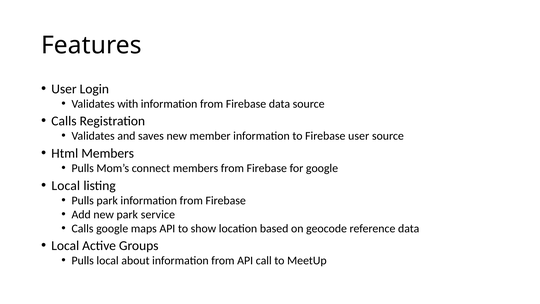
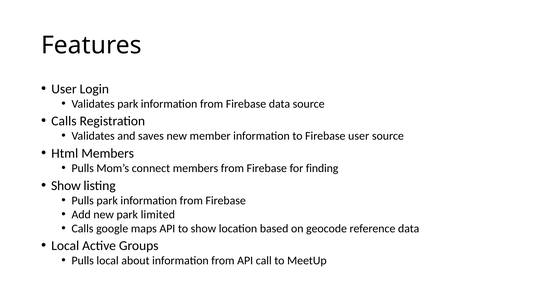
Validates with: with -> park
for google: google -> finding
Local at (66, 185): Local -> Show
service: service -> limited
